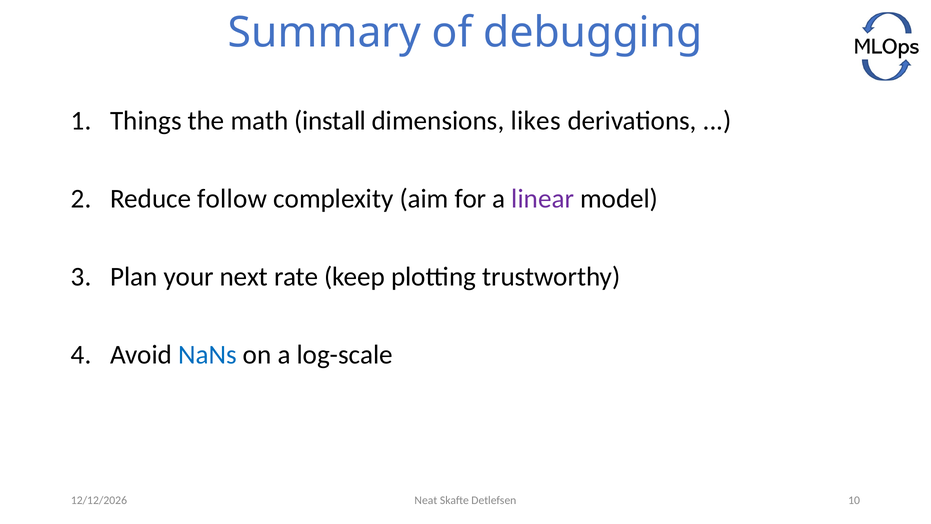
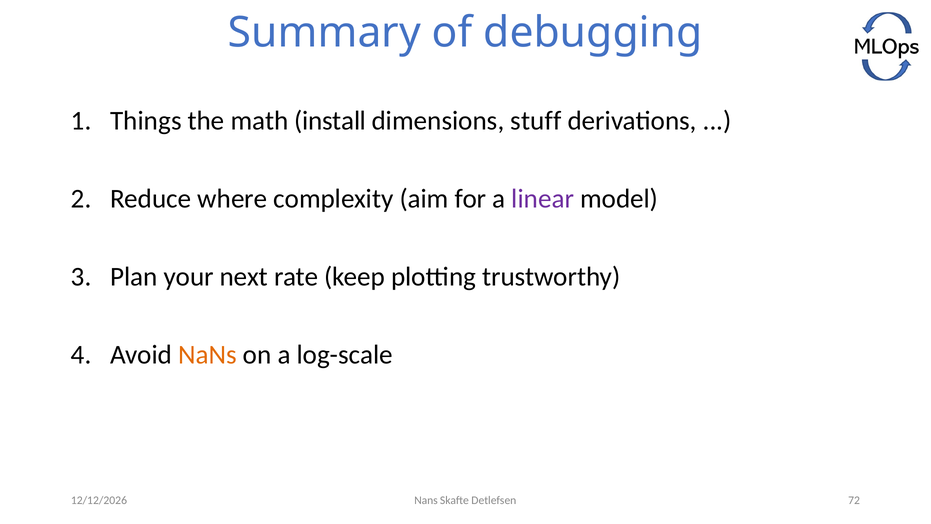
likes: likes -> stuff
follow: follow -> where
NaNs at (208, 355) colour: blue -> orange
Neat at (426, 500): Neat -> Nans
10: 10 -> 72
